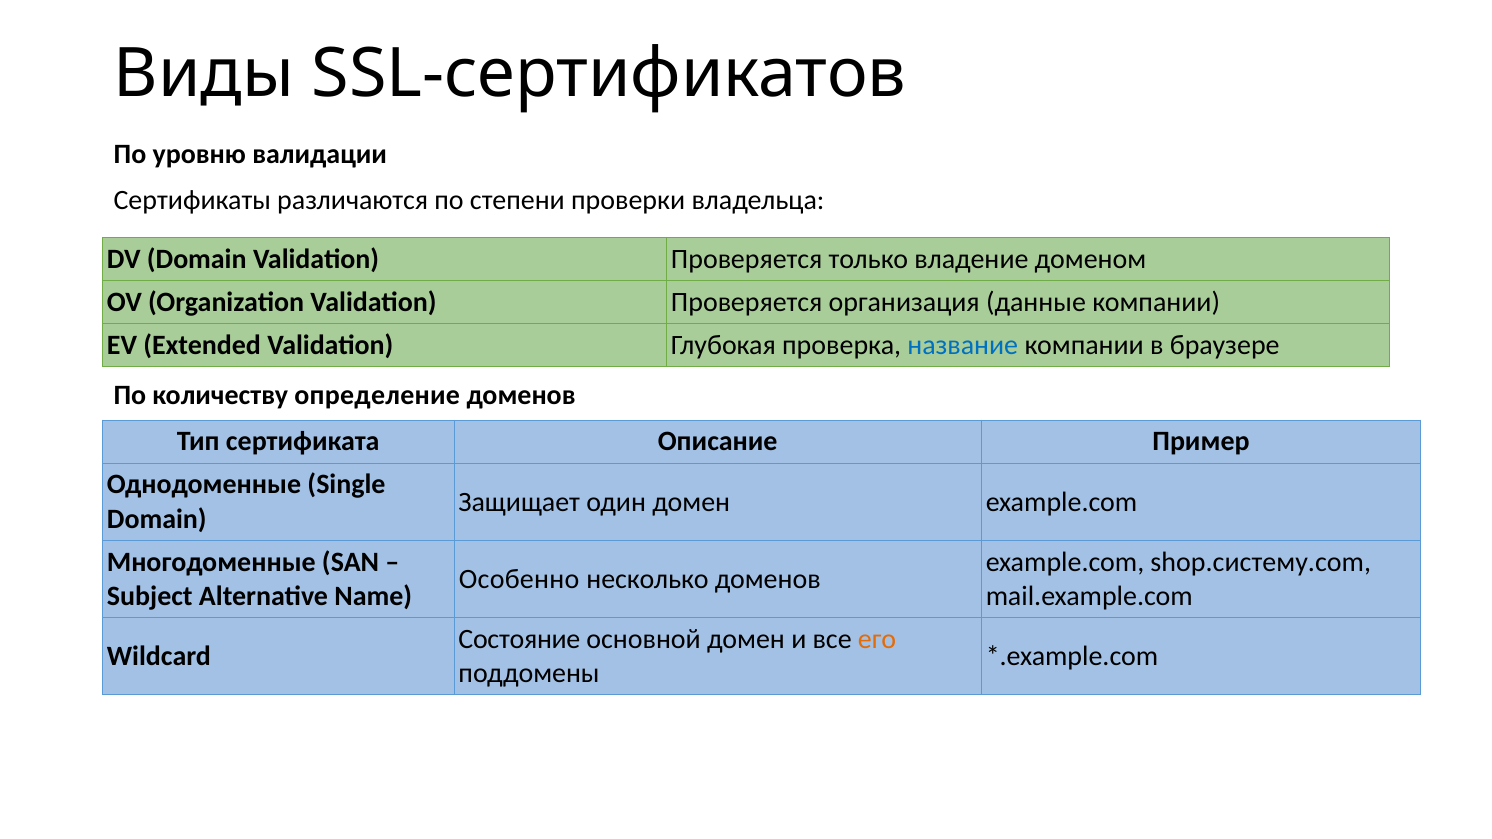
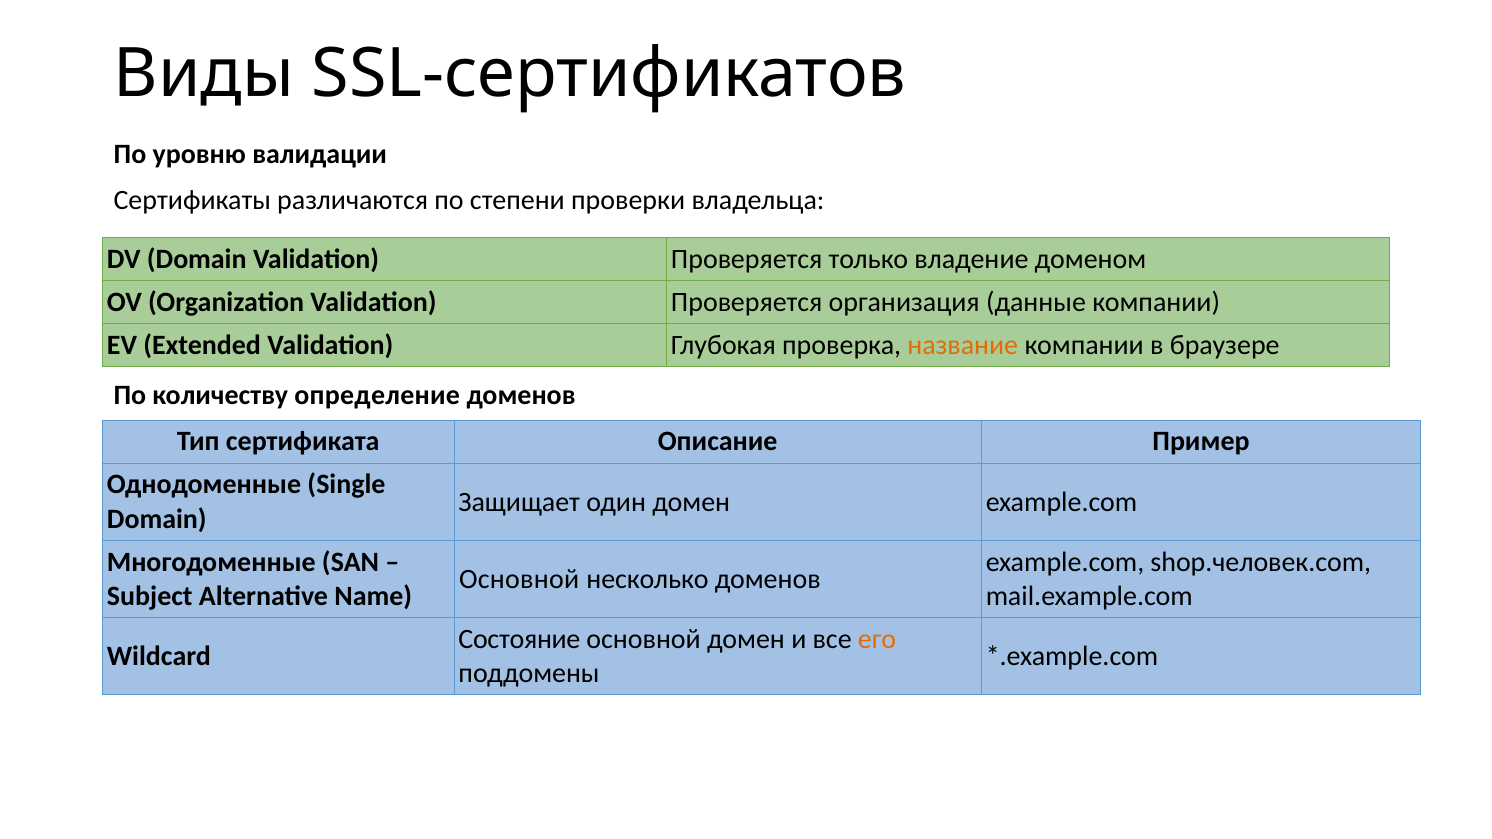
название colour: blue -> orange
shop.систему.com: shop.систему.com -> shop.человек.com
Особенно at (519, 579): Особенно -> Основной
